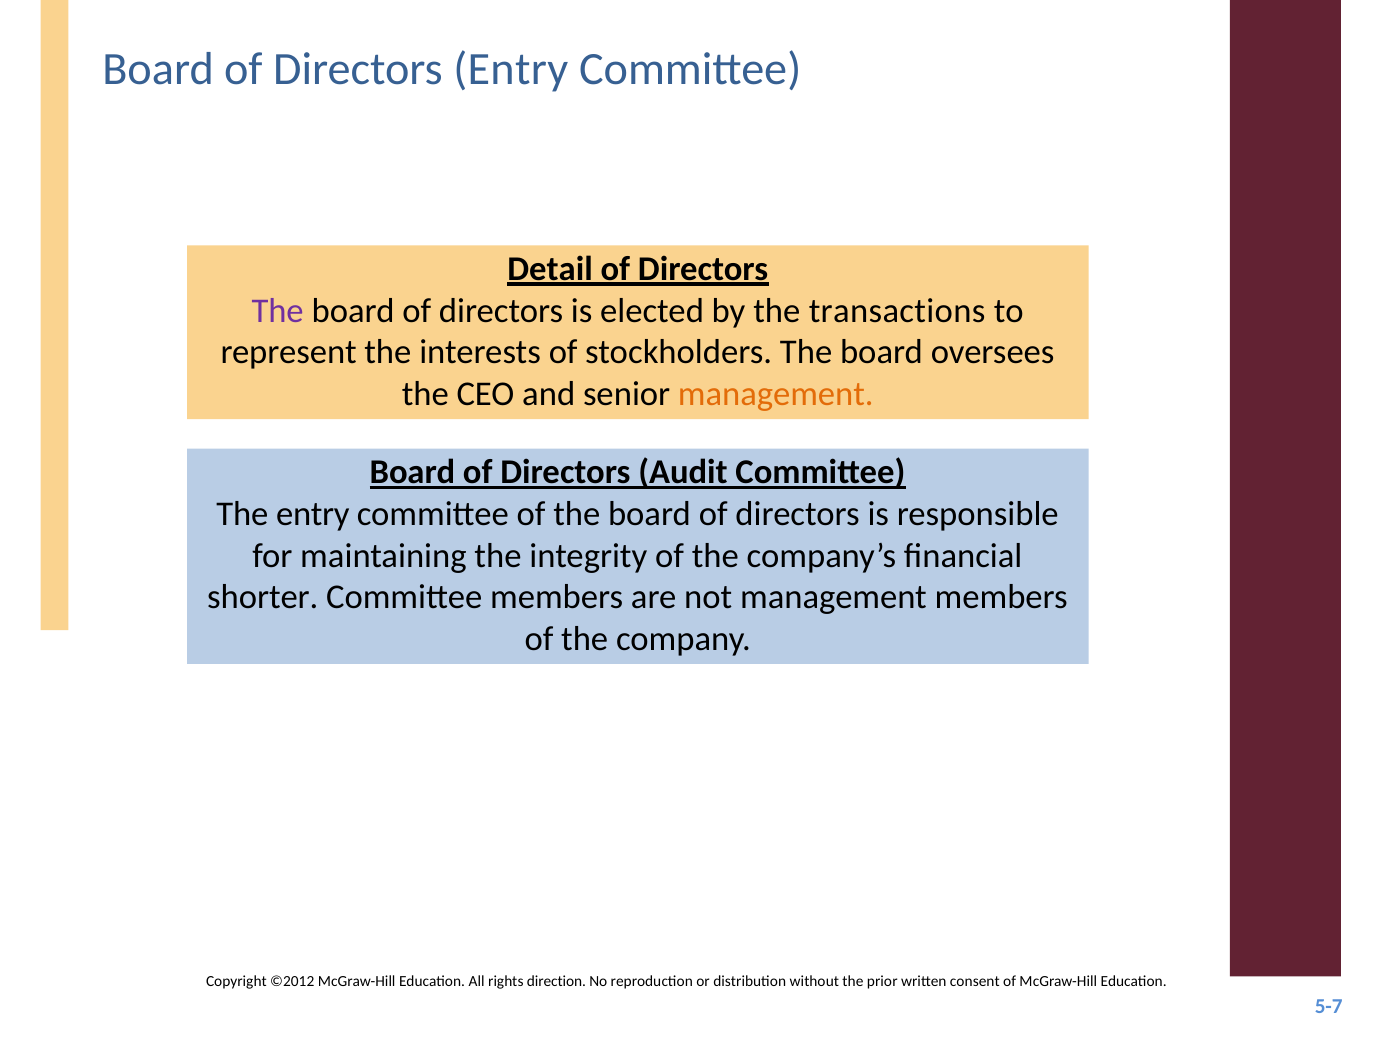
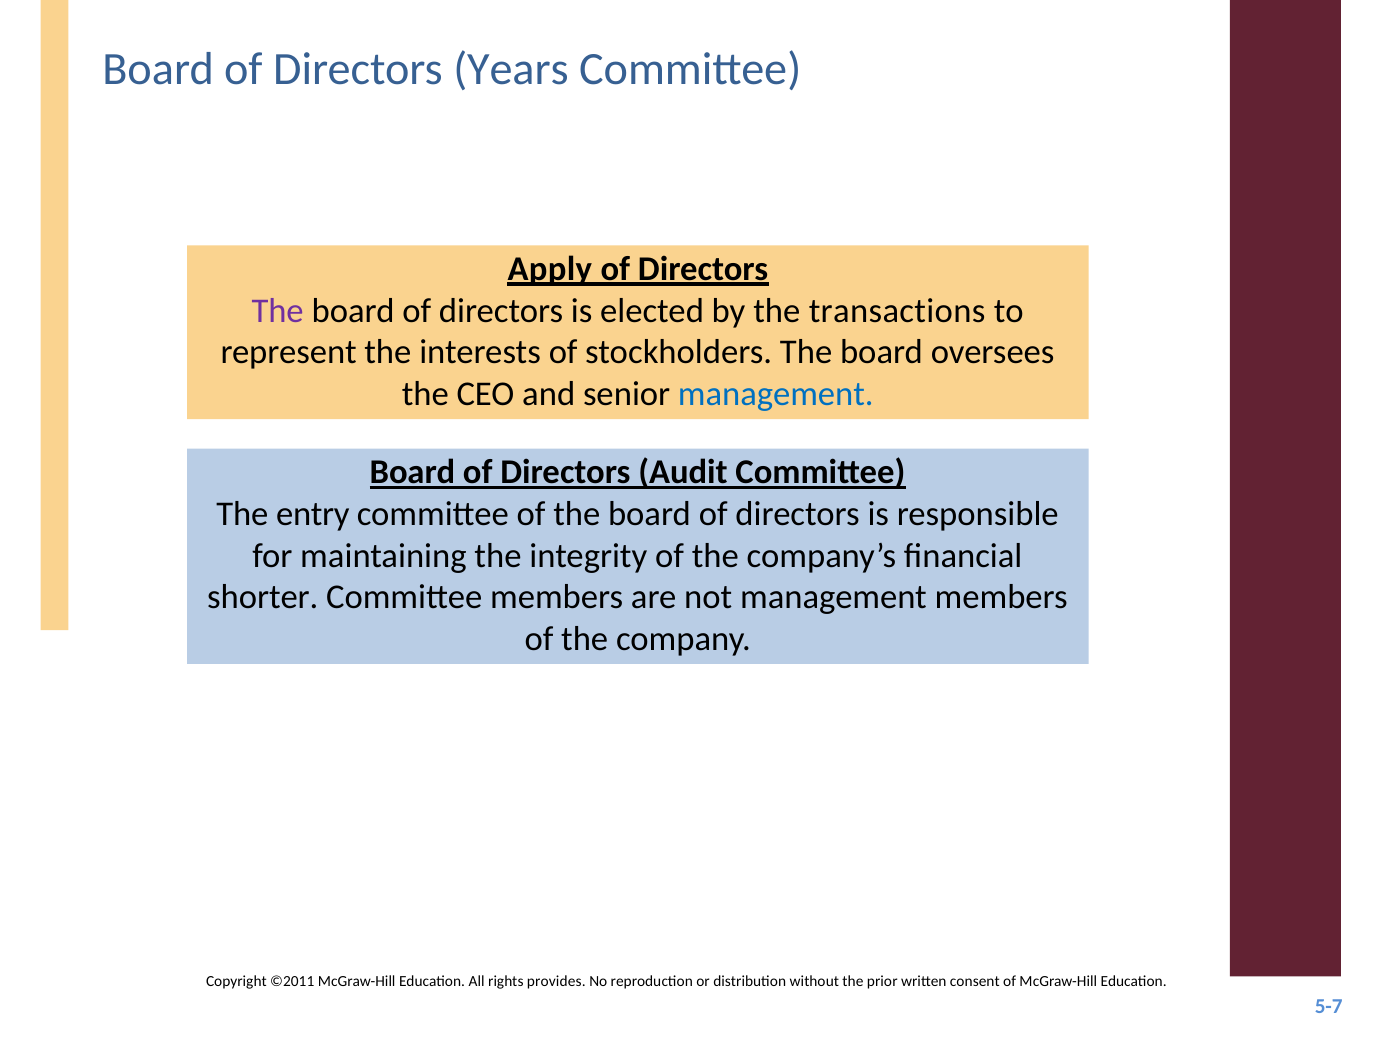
Directors Entry: Entry -> Years
Detail: Detail -> Apply
management at (776, 394) colour: orange -> blue
©2012: ©2012 -> ©2011
direction: direction -> provides
